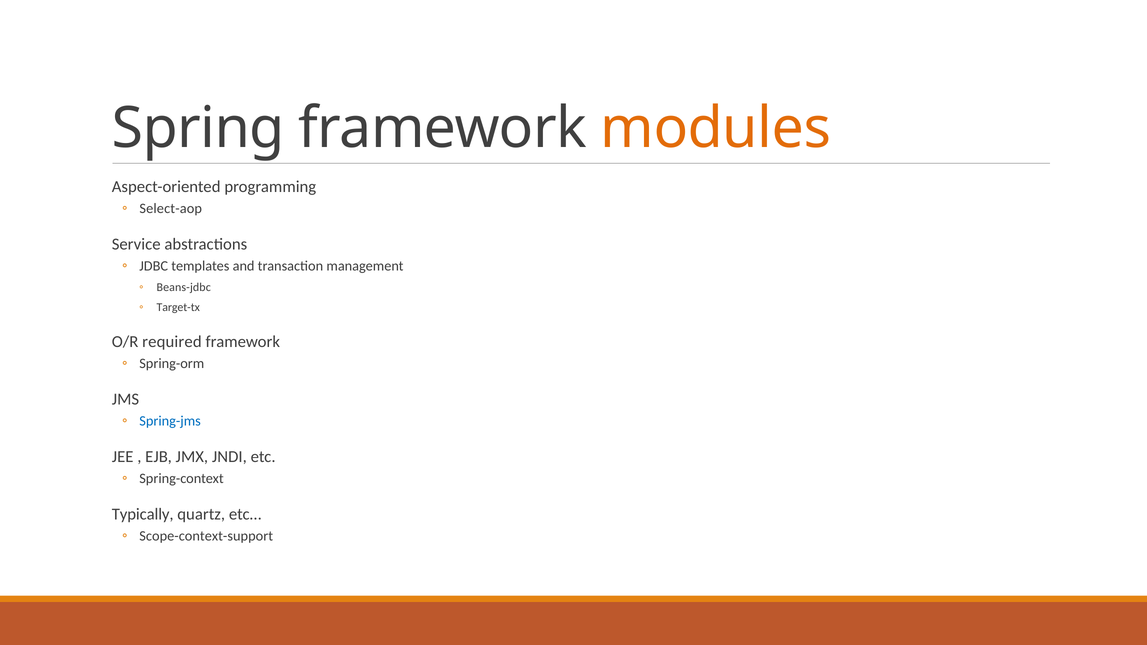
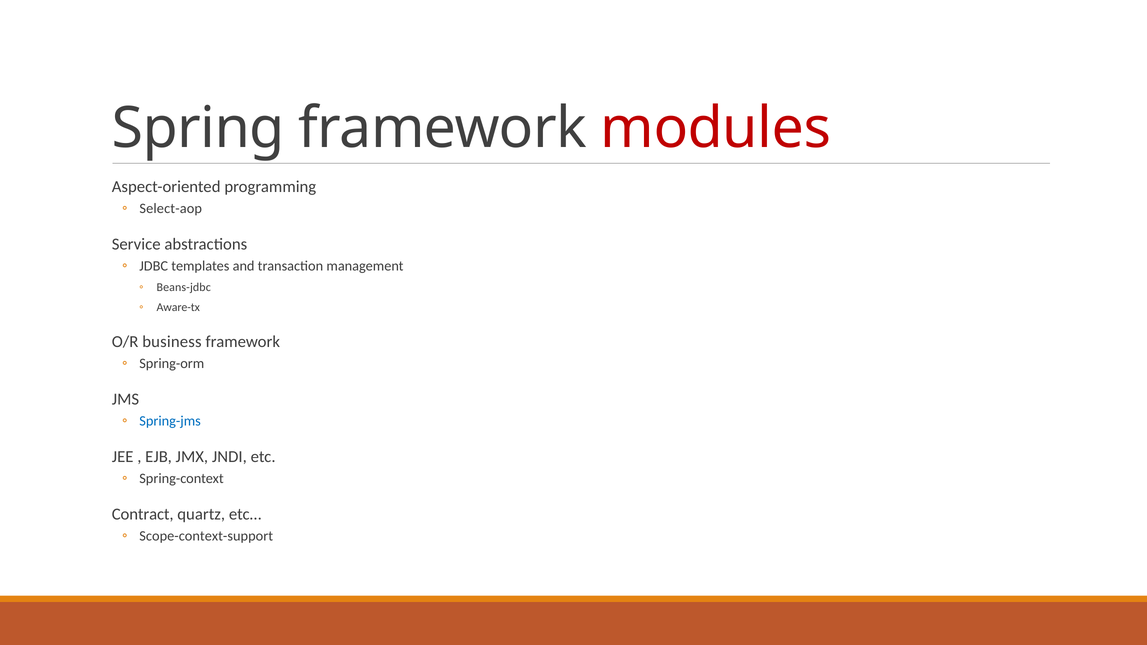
modules colour: orange -> red
Target-tx: Target-tx -> Aware-tx
required: required -> business
Typically: Typically -> Contract
